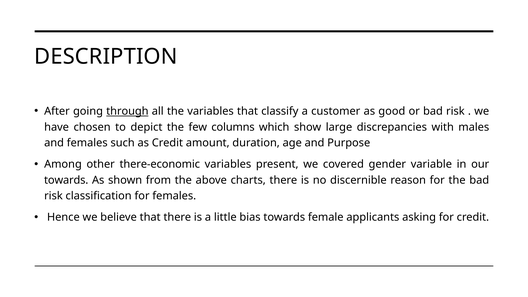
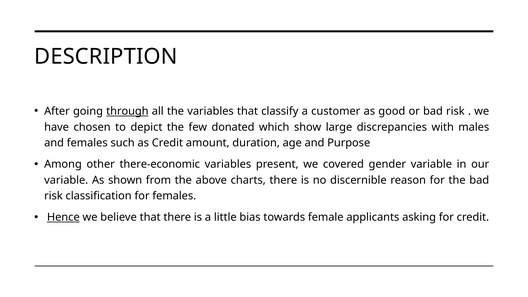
columns: columns -> donated
towards at (66, 180): towards -> variable
Hence underline: none -> present
